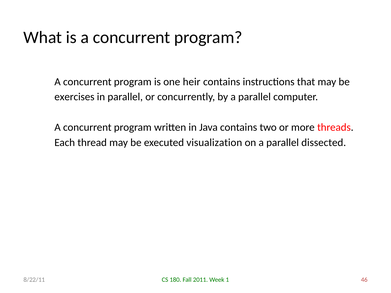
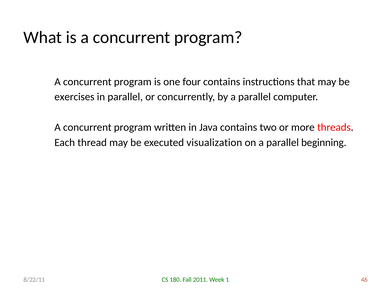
heir: heir -> four
dissected: dissected -> beginning
